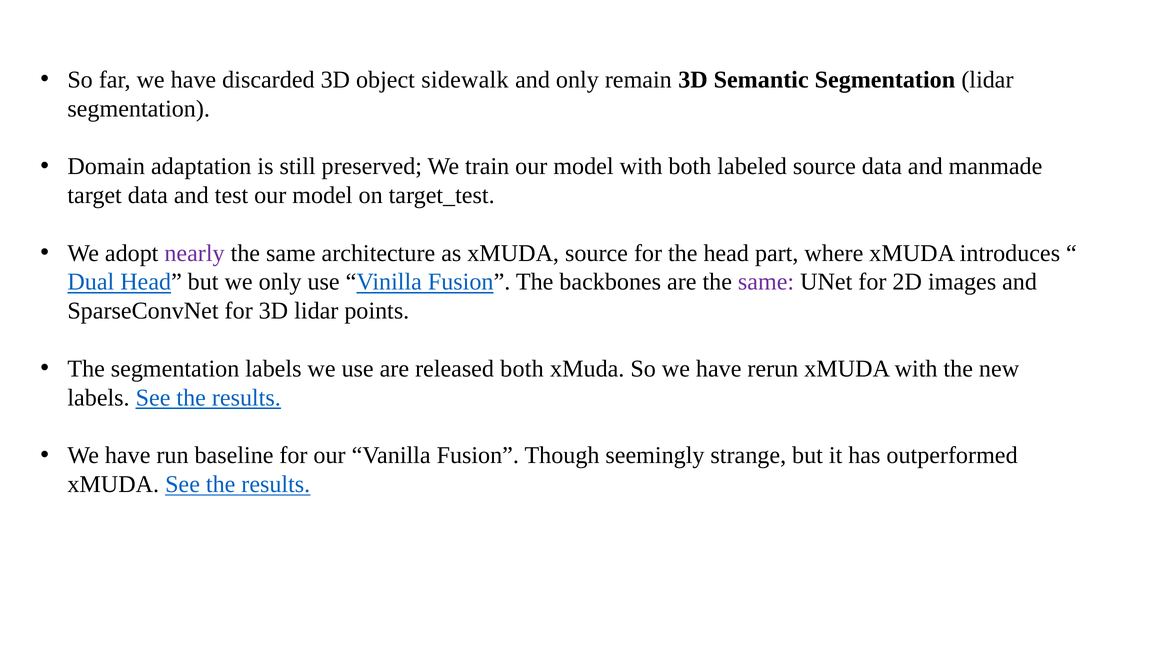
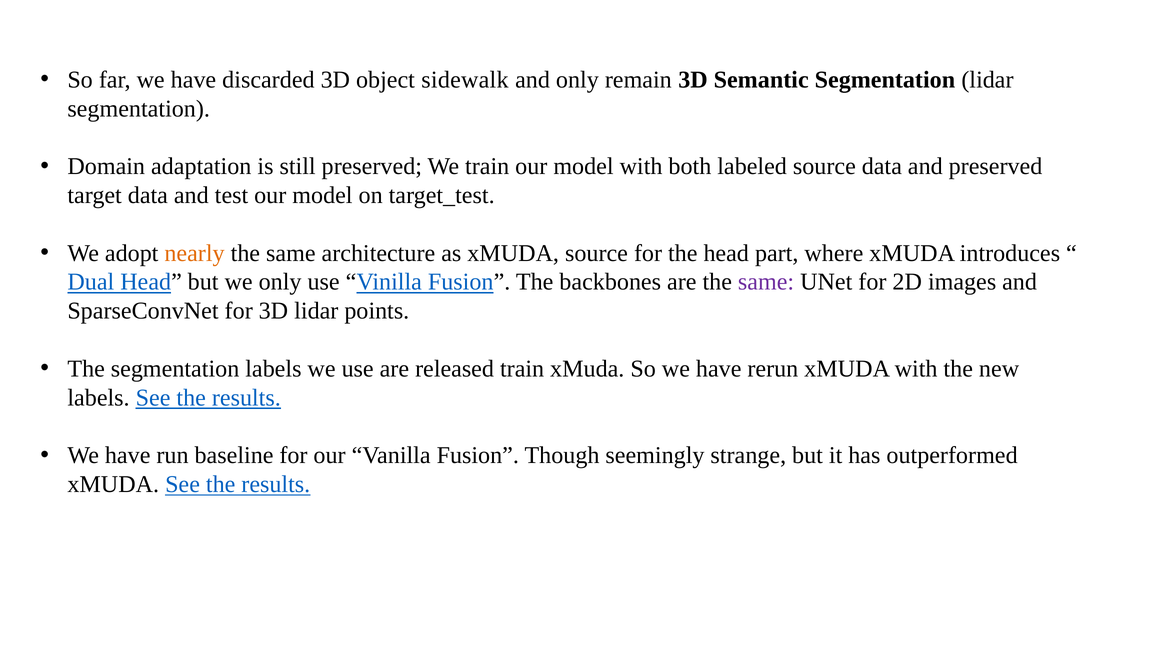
and manmade: manmade -> preserved
nearly colour: purple -> orange
released both: both -> train
